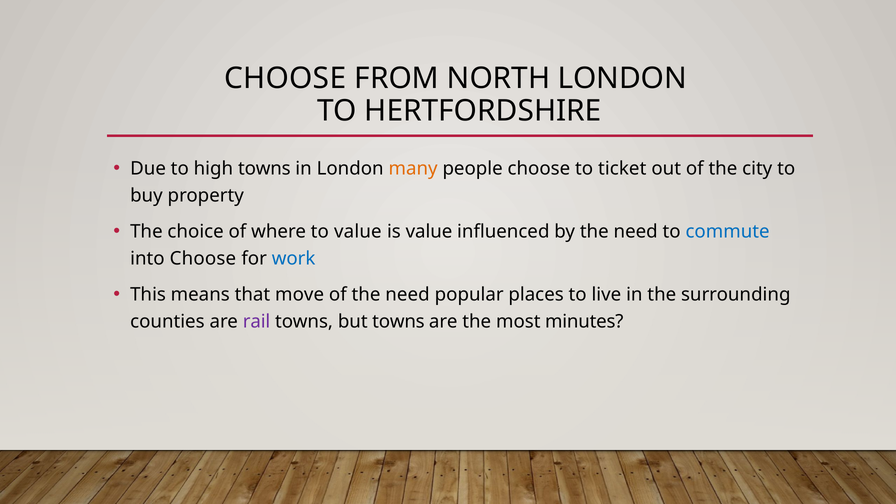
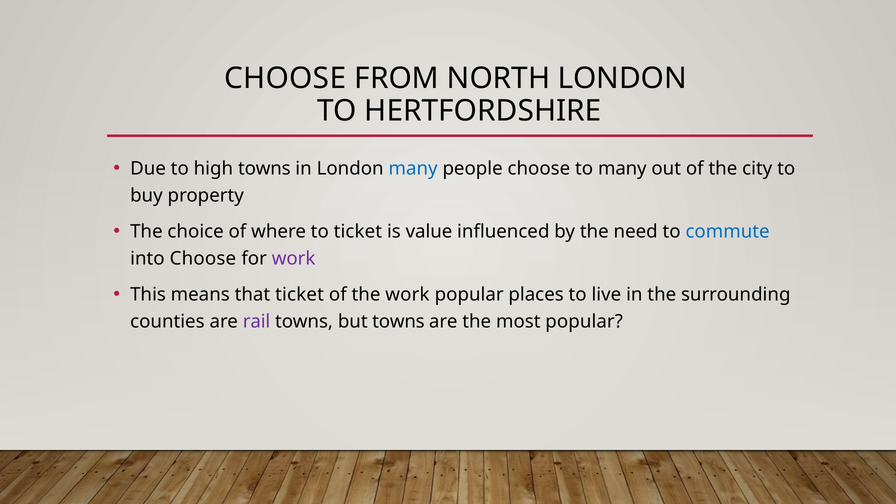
many at (413, 168) colour: orange -> blue
to ticket: ticket -> many
to value: value -> ticket
work at (294, 258) colour: blue -> purple
that move: move -> ticket
of the need: need -> work
most minutes: minutes -> popular
